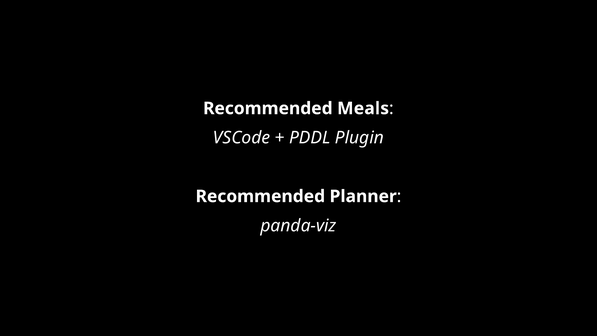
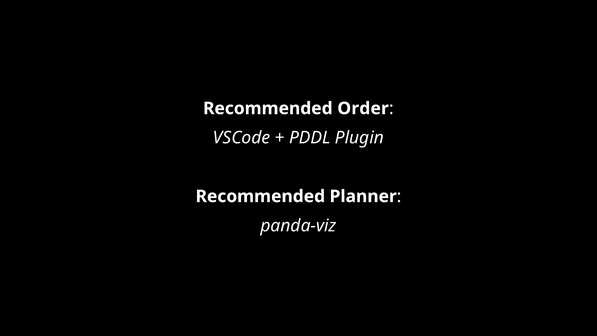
Meals: Meals -> Order
